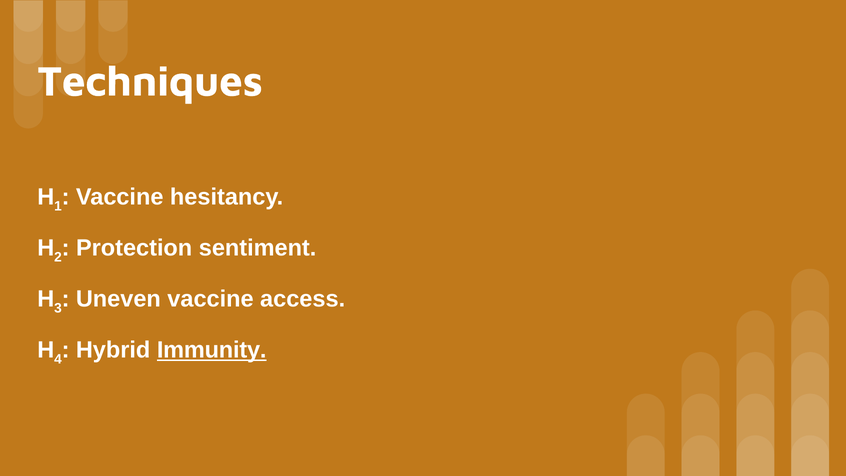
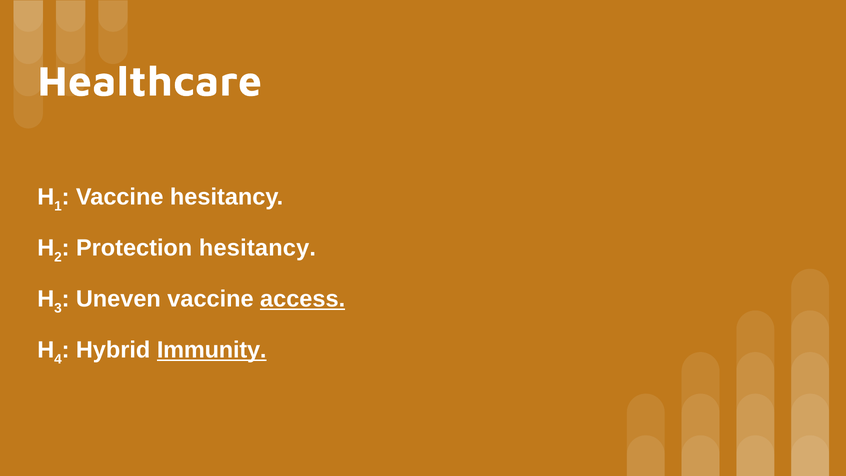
Techniques: Techniques -> Healthcare
Protection sentiment: sentiment -> hesitancy
access underline: none -> present
